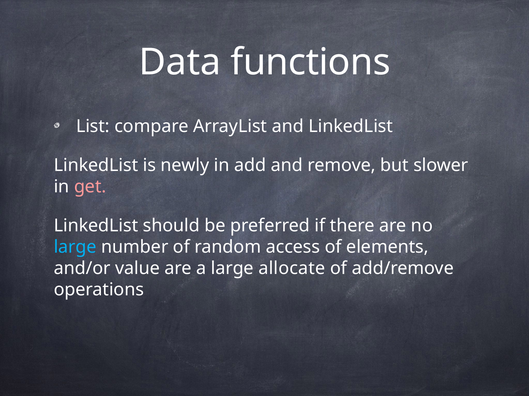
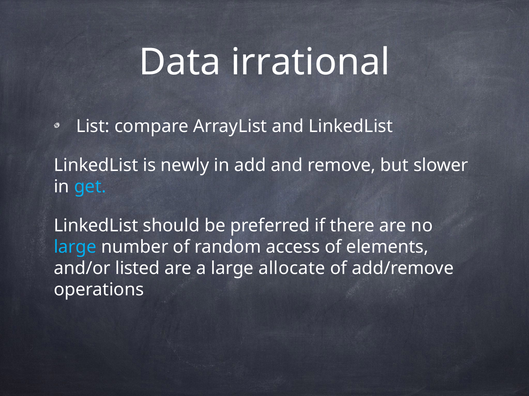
functions: functions -> irrational
get colour: pink -> light blue
value: value -> listed
